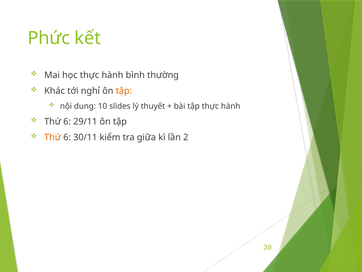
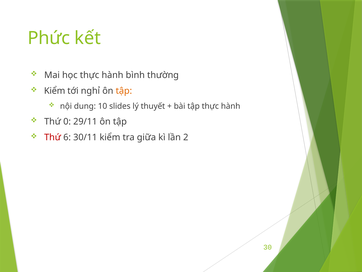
Khác at (55, 91): Khác -> Kiểm
6 at (67, 121): 6 -> 0
Thứ at (53, 137) colour: orange -> red
